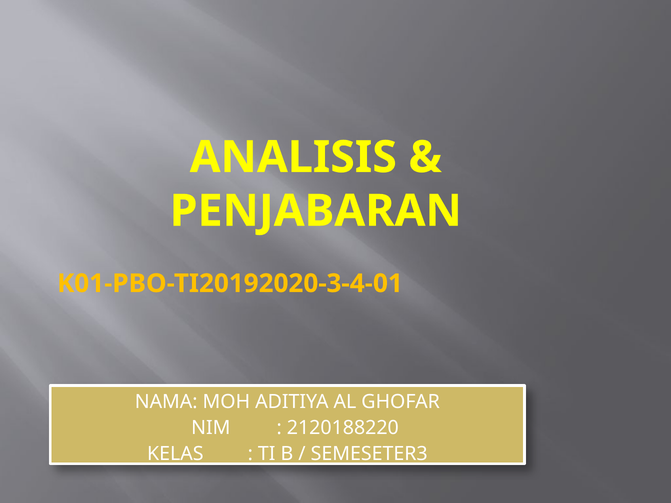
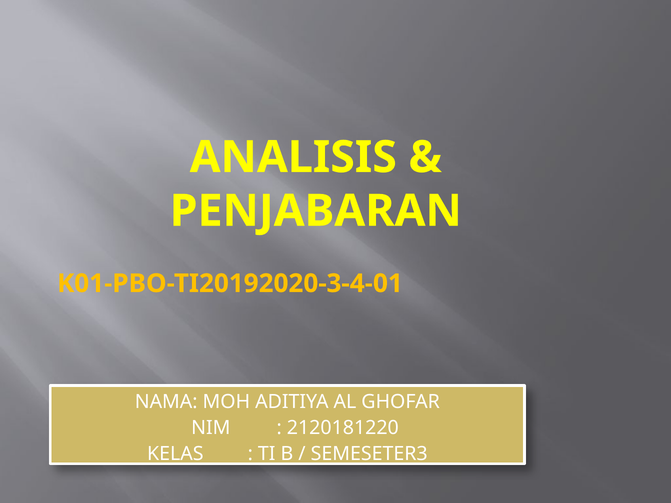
2120188220: 2120188220 -> 2120181220
